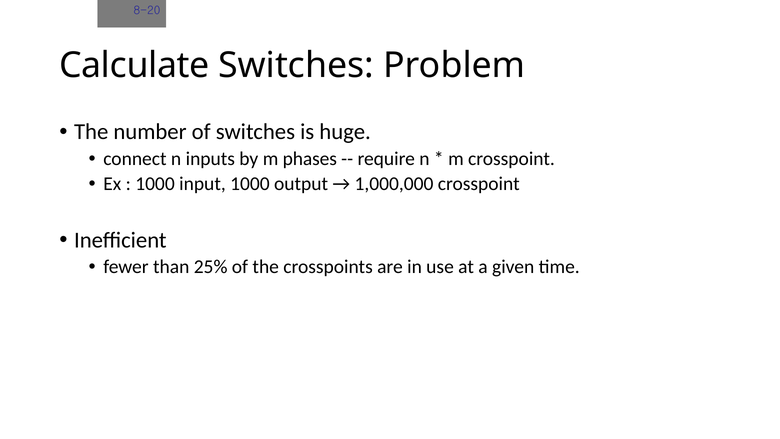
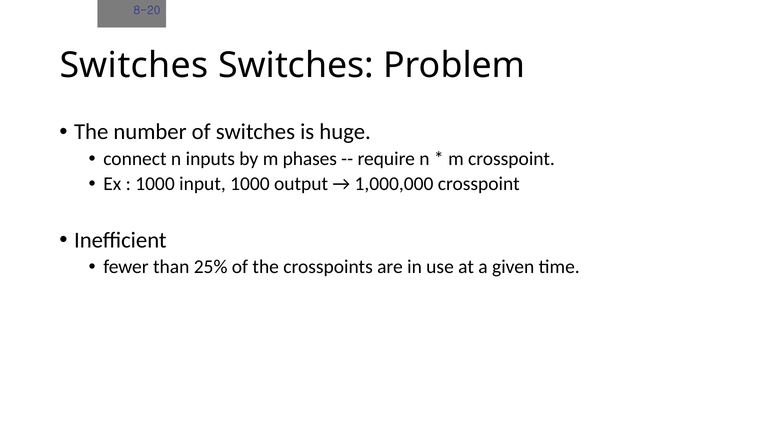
Calculate at (134, 66): Calculate -> Switches
